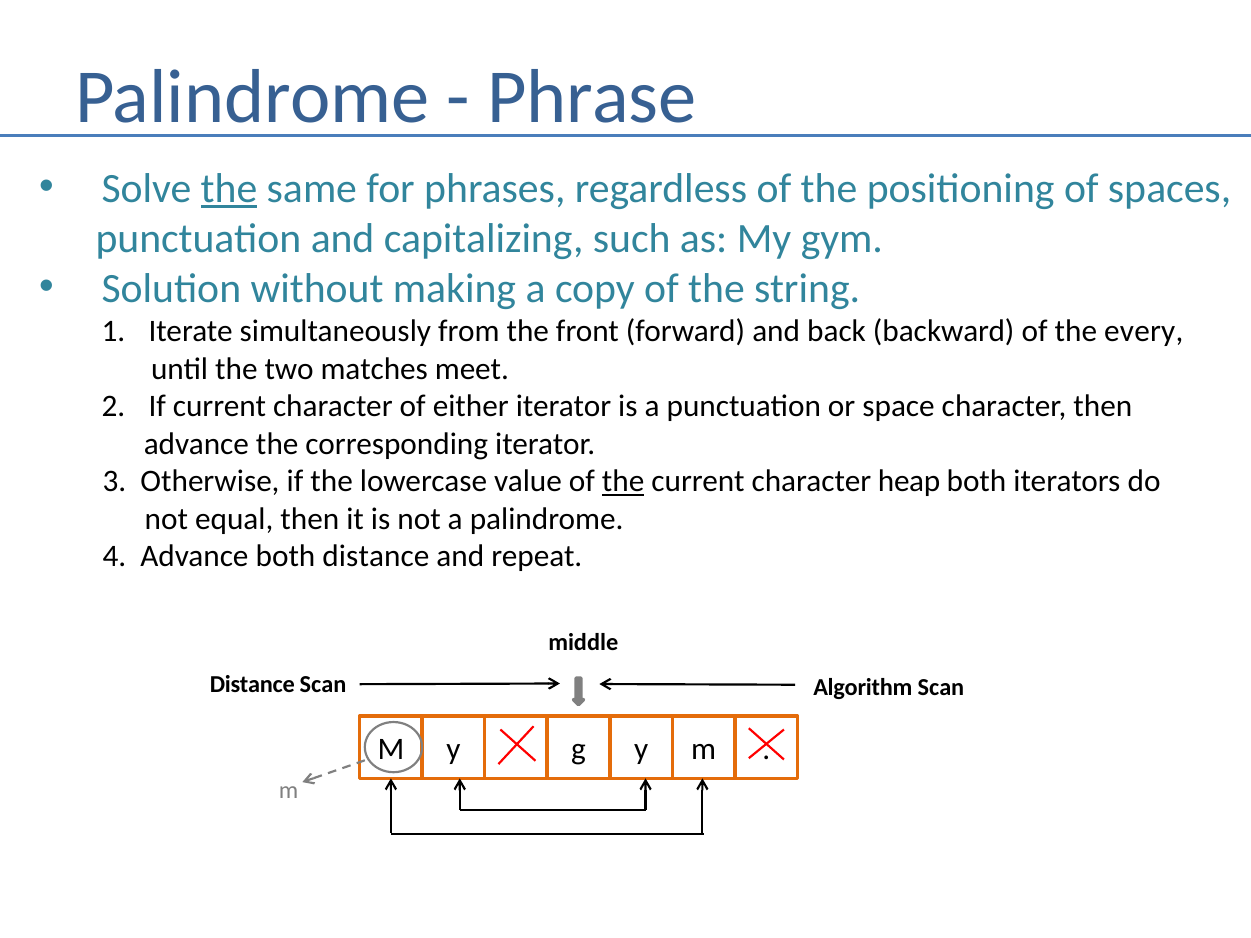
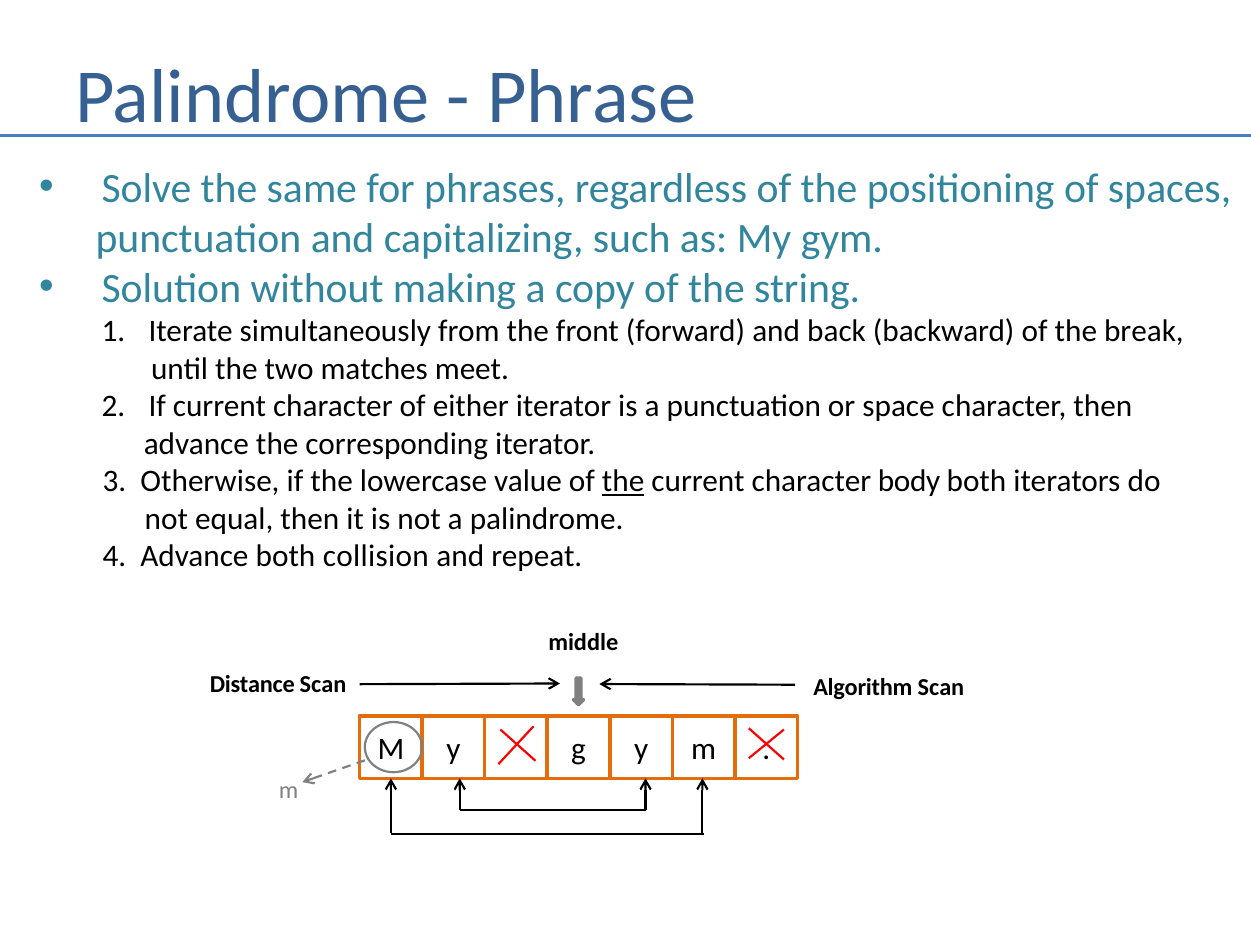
the at (229, 188) underline: present -> none
every: every -> break
heap: heap -> body
both distance: distance -> collision
